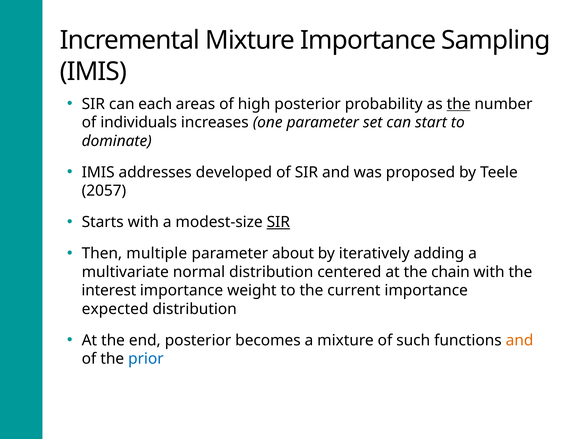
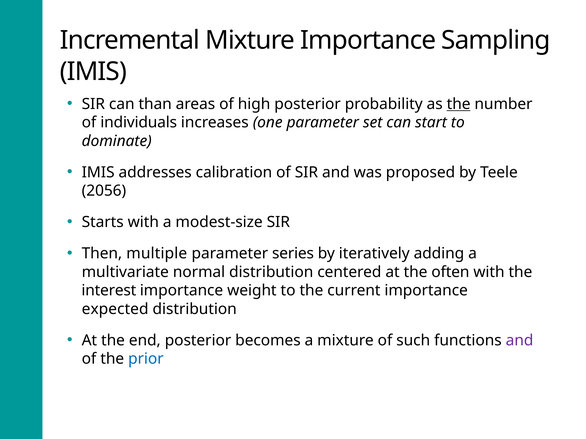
each: each -> than
developed: developed -> calibration
2057: 2057 -> 2056
SIR at (278, 222) underline: present -> none
about: about -> series
chain: chain -> often
and at (520, 341) colour: orange -> purple
